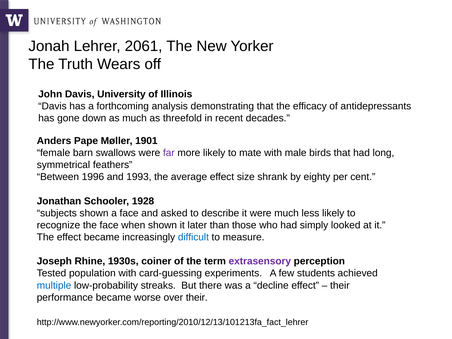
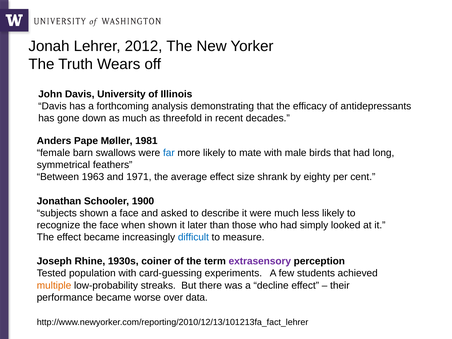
Lehrer 2061: 2061 -> 2012
1901: 1901 -> 1981
far colour: purple -> blue
1996: 1996 -> 1963
1993: 1993 -> 1971
1928: 1928 -> 1900
multiple colour: blue -> orange
over their: their -> data
